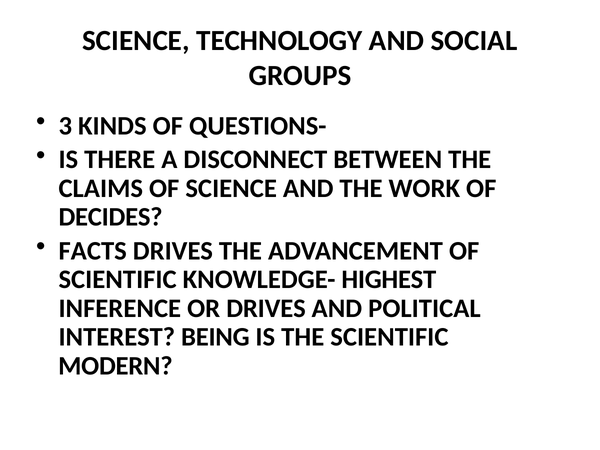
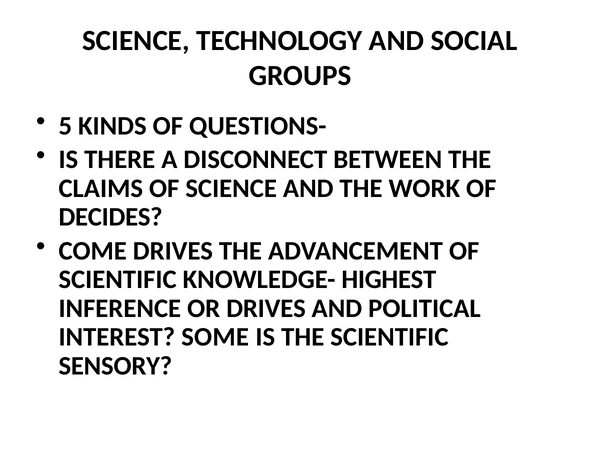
3: 3 -> 5
FACTS: FACTS -> COME
BEING: BEING -> SOME
MODERN: MODERN -> SENSORY
